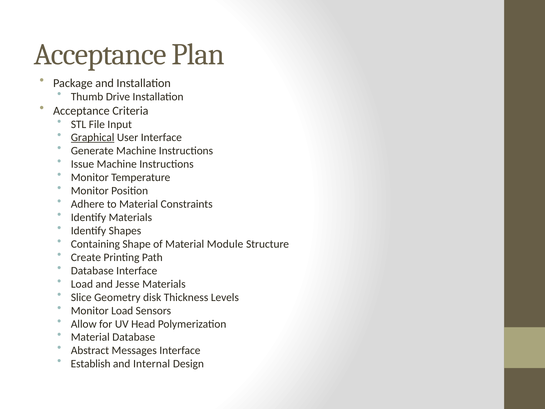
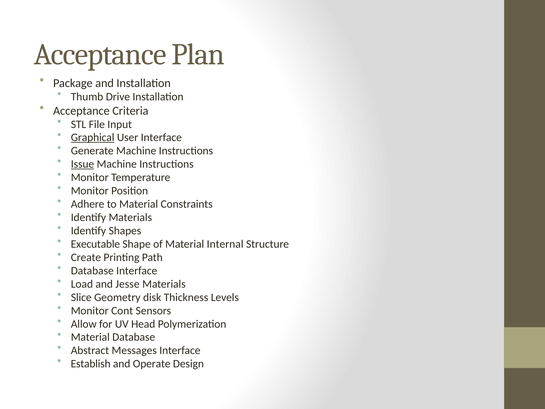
Issue underline: none -> present
Containing: Containing -> Executable
Module: Module -> Internal
Monitor Load: Load -> Cont
Internal: Internal -> Operate
